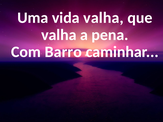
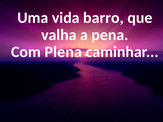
vida valha: valha -> barro
Barro: Barro -> Plena
